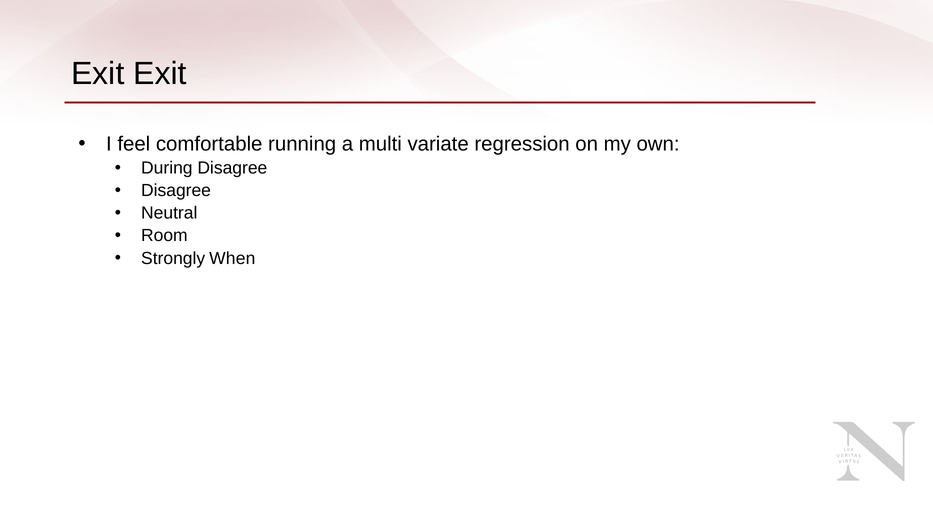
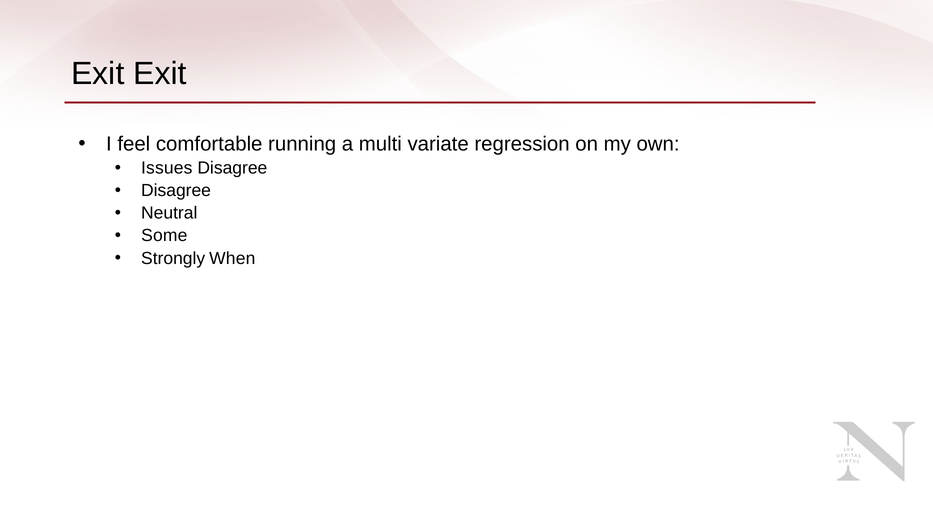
During: During -> Issues
Room: Room -> Some
